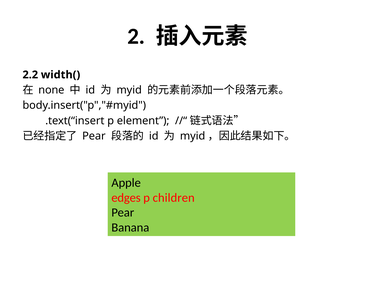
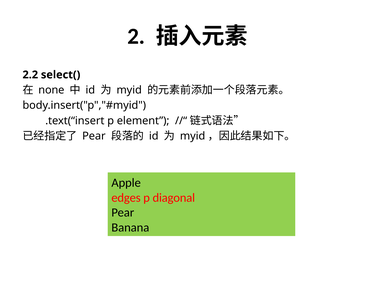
width(: width( -> select(
children: children -> diagonal
